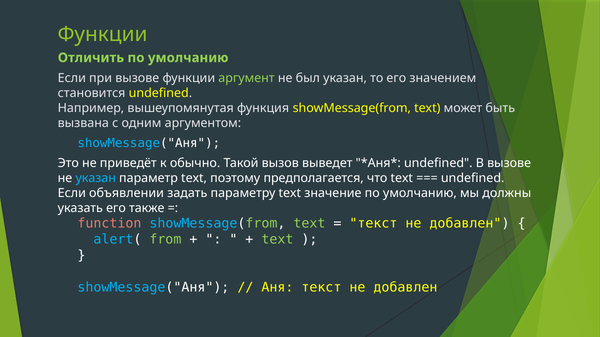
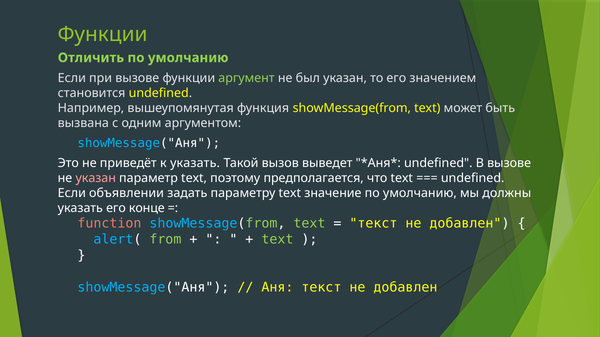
к обычно: обычно -> указать
указан at (96, 178) colour: light blue -> pink
также: также -> конце
